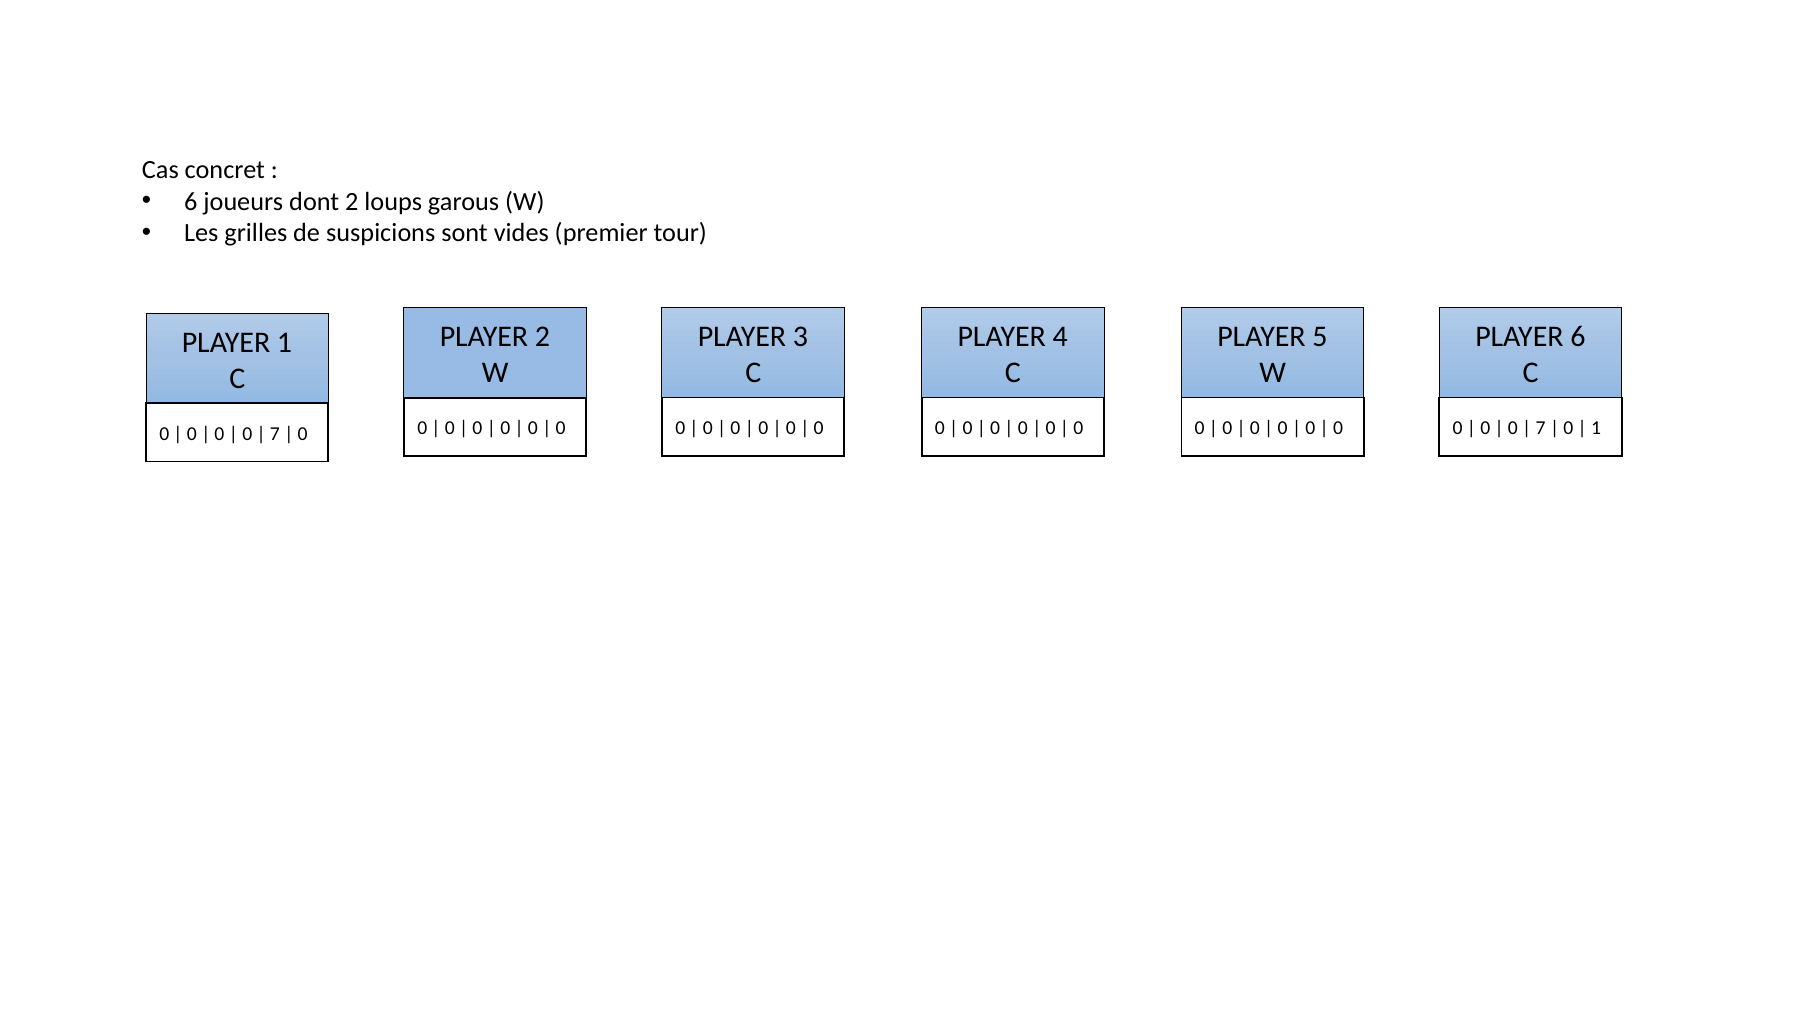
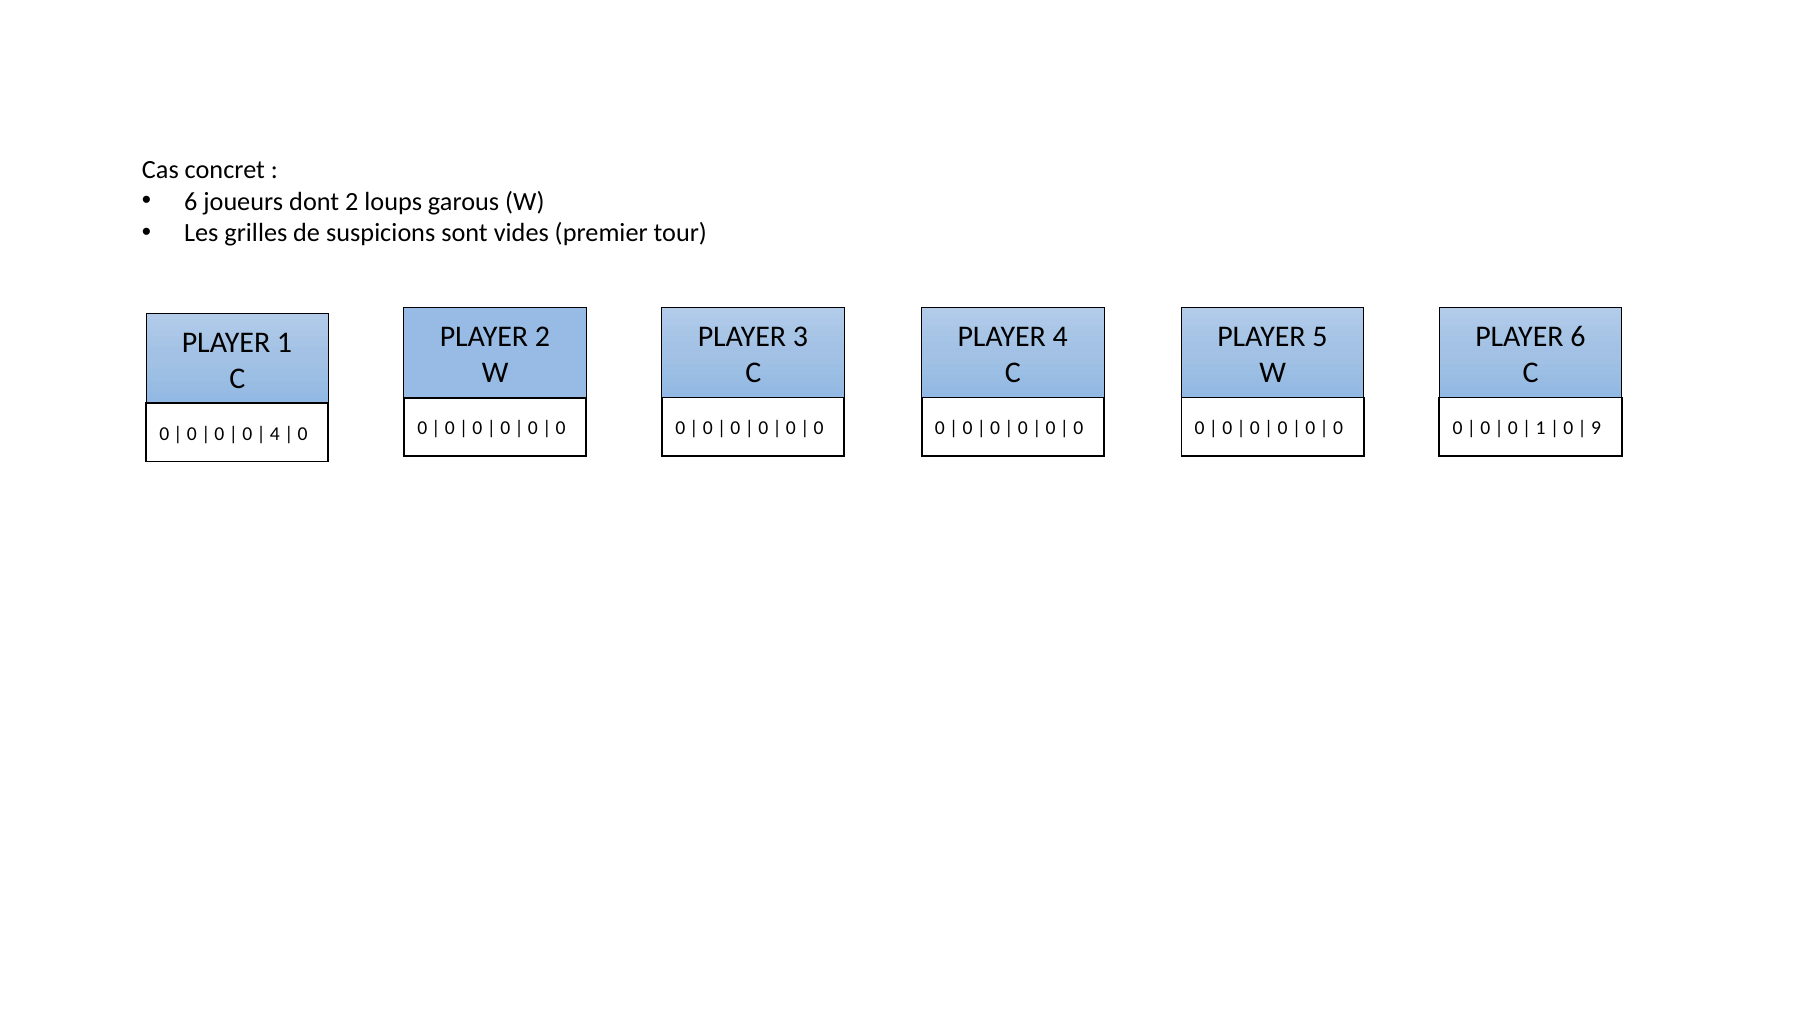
7 at (275, 434): 7 -> 4
7 at (1541, 428): 7 -> 1
1 at (1596, 428): 1 -> 9
